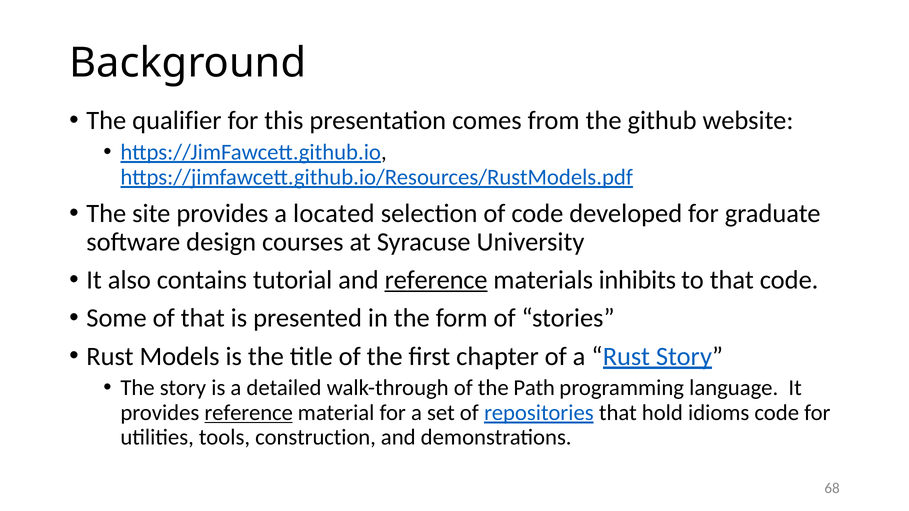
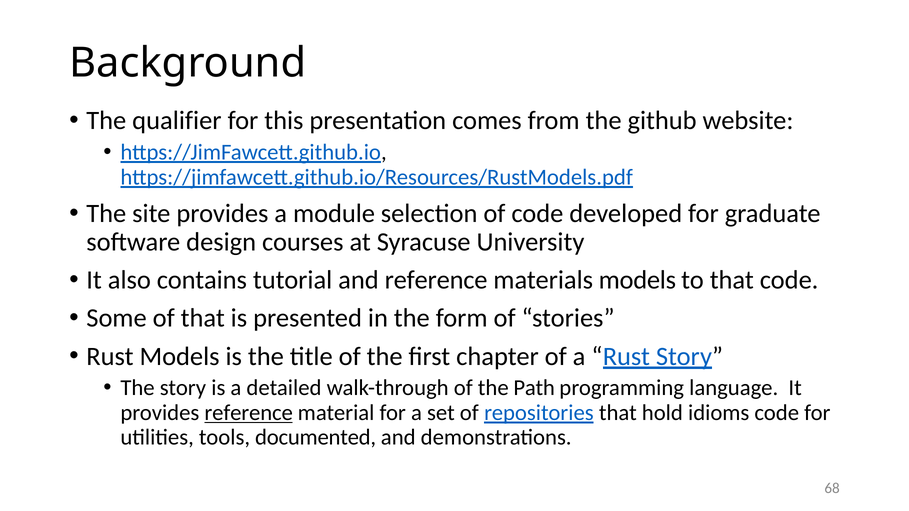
located: located -> module
reference at (436, 280) underline: present -> none
materials inhibits: inhibits -> models
construction: construction -> documented
